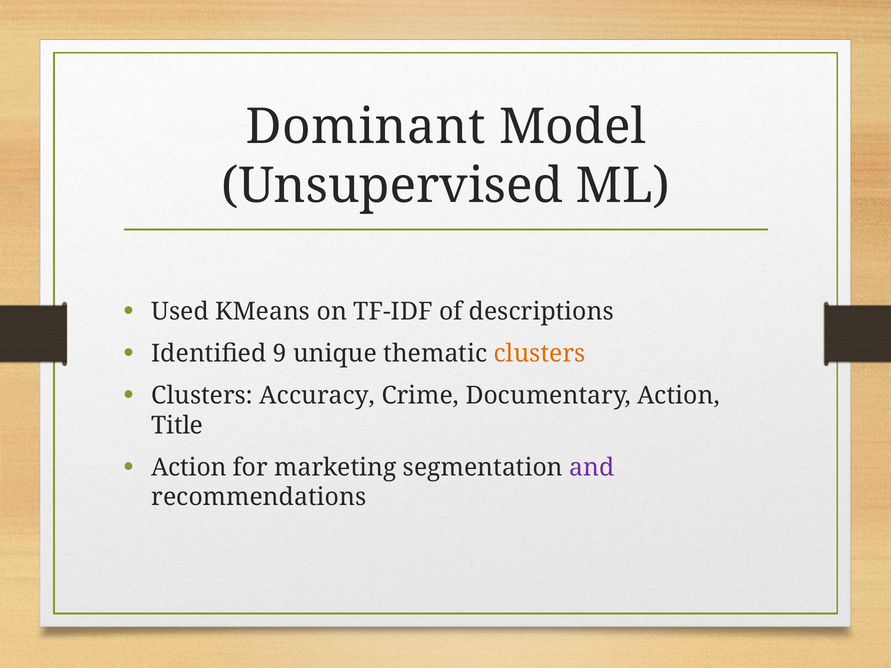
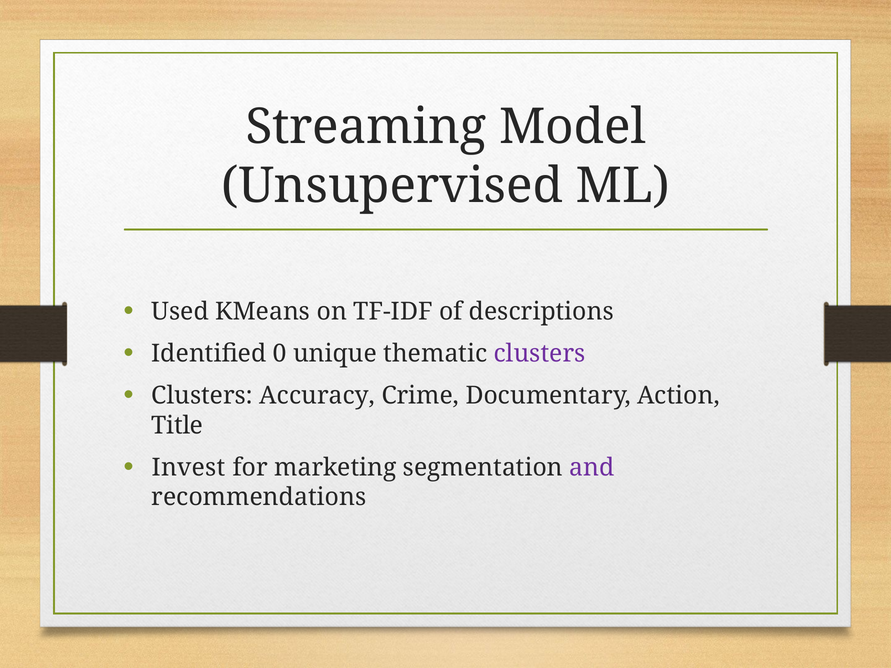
Dominant: Dominant -> Streaming
9: 9 -> 0
clusters at (540, 354) colour: orange -> purple
Action at (189, 468): Action -> Invest
